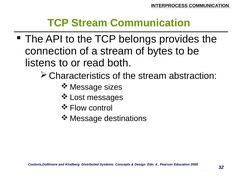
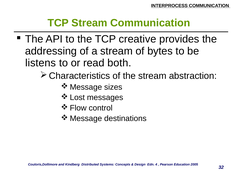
belongs: belongs -> creative
connection: connection -> addressing
